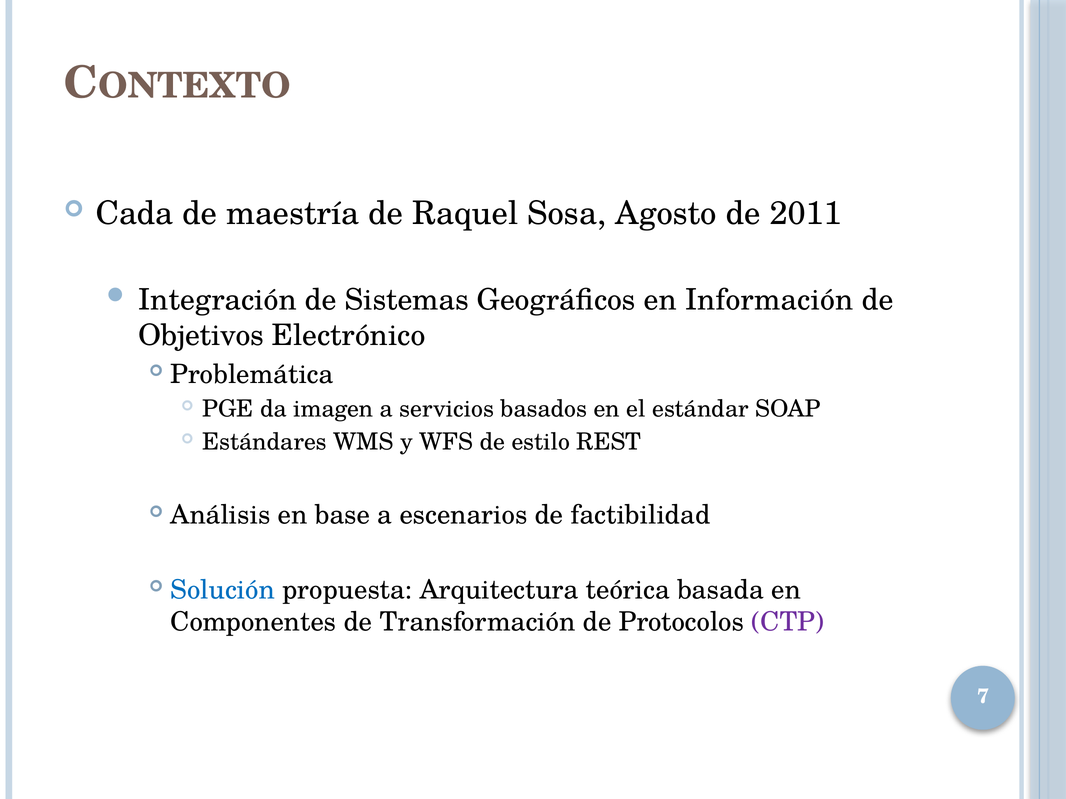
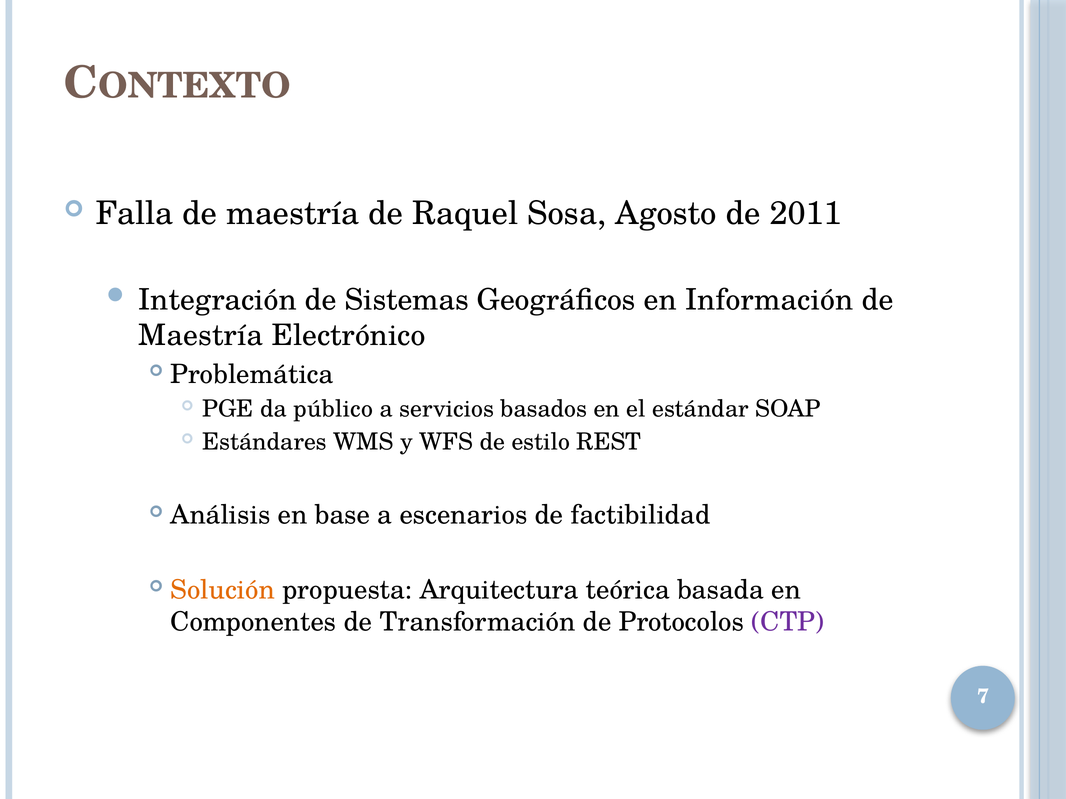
Cada: Cada -> Falla
Objetivos at (201, 336): Objetivos -> Maestría
imagen: imagen -> público
Solución colour: blue -> orange
